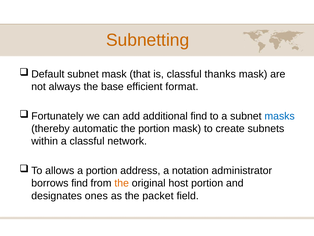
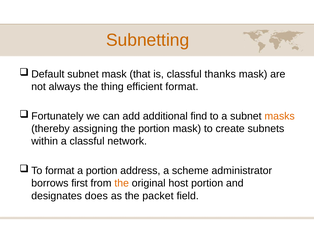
base: base -> thing
masks colour: blue -> orange
automatic: automatic -> assigning
allows at (60, 170): allows -> format
notation: notation -> scheme
borrows find: find -> first
ones: ones -> does
